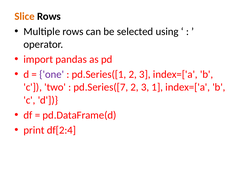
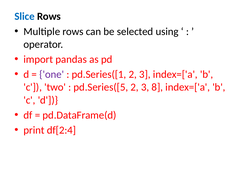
Slice colour: orange -> blue
pd.Series([7: pd.Series([7 -> pd.Series([5
1: 1 -> 8
